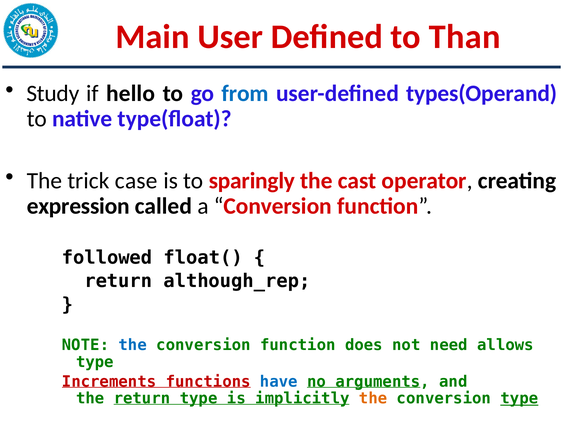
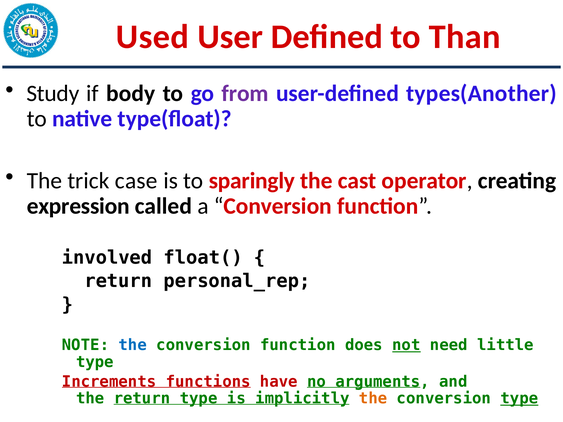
Main: Main -> Used
hello: hello -> body
from colour: blue -> purple
types(Operand: types(Operand -> types(Another
followed: followed -> involved
although_rep: although_rep -> personal_rep
not underline: none -> present
allows: allows -> little
have colour: blue -> red
